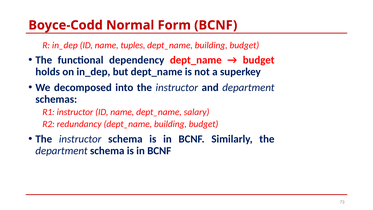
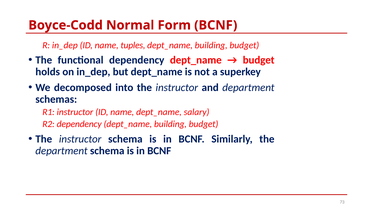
R2 redundancy: redundancy -> dependency
